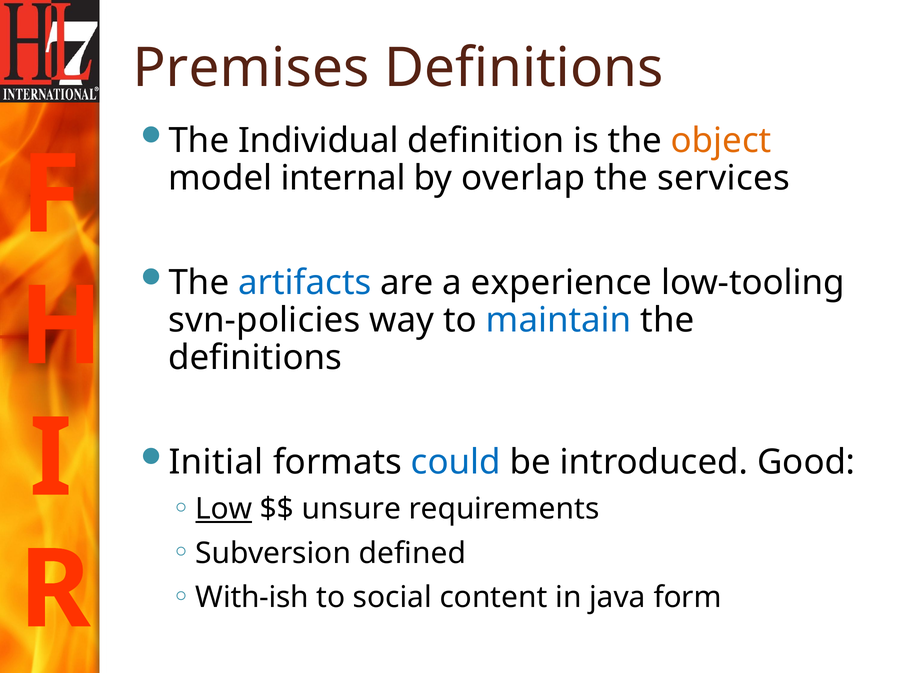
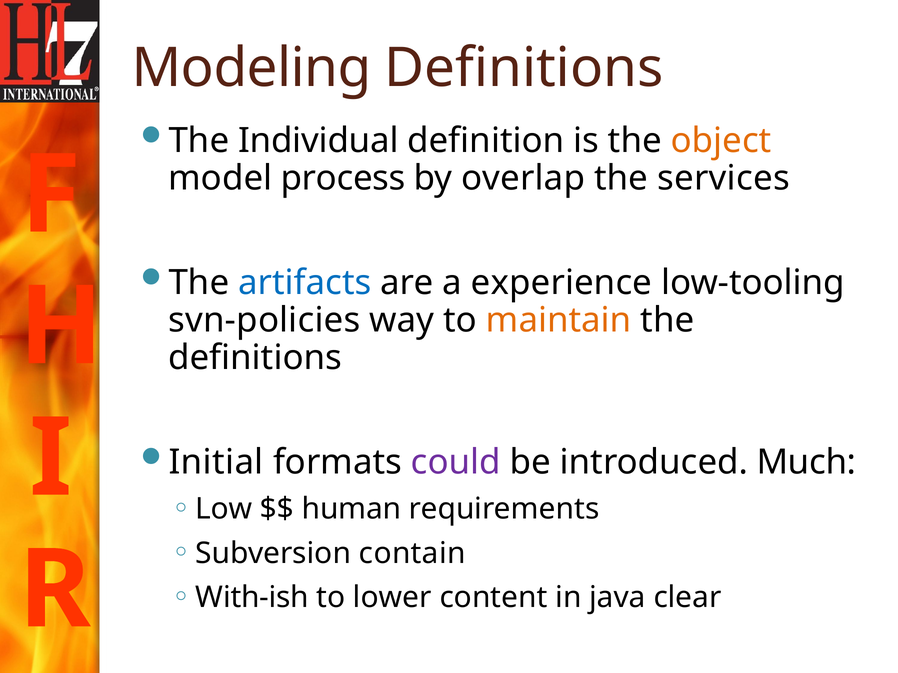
Premises: Premises -> Modeling
internal: internal -> process
maintain colour: blue -> orange
could colour: blue -> purple
Good: Good -> Much
Low underline: present -> none
unsure: unsure -> human
defined: defined -> contain
social: social -> lower
form: form -> clear
